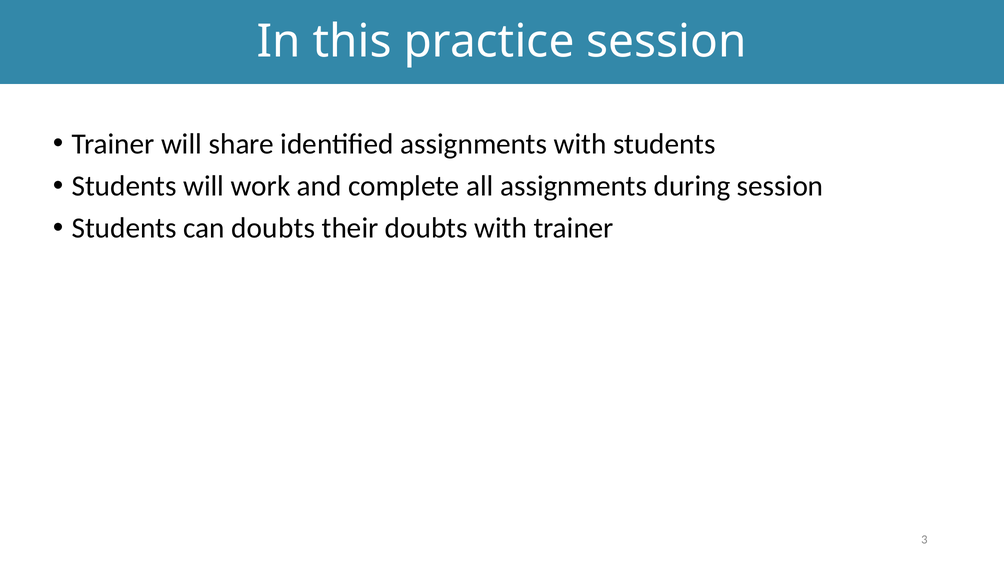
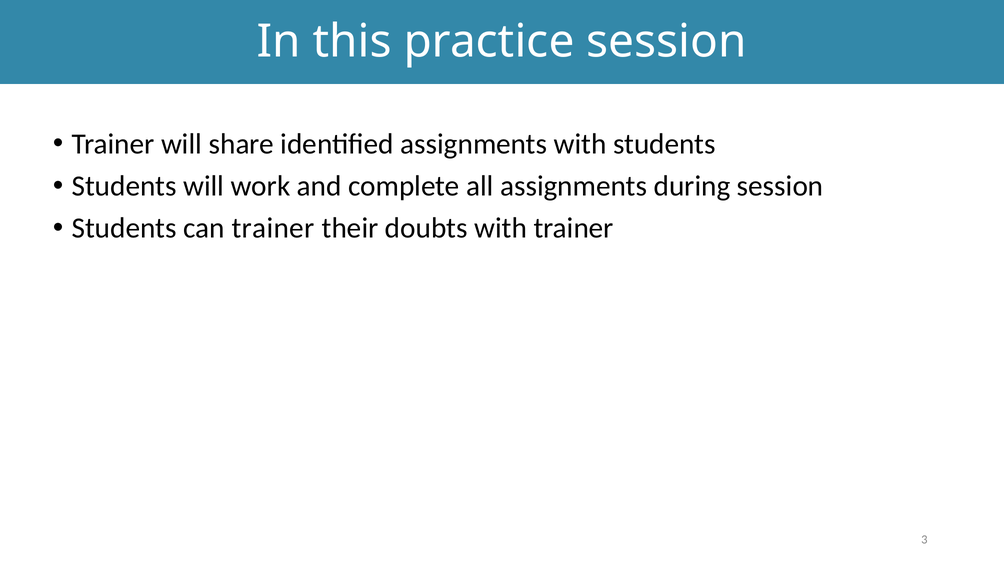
can doubts: doubts -> trainer
